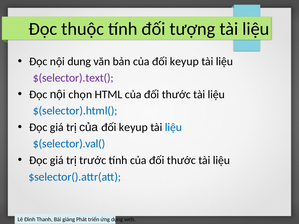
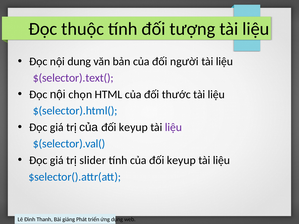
bản của đối keyup: keyup -> người
liệu at (173, 127) colour: blue -> purple
trước: trước -> slider
tính của đối thước: thước -> keyup
